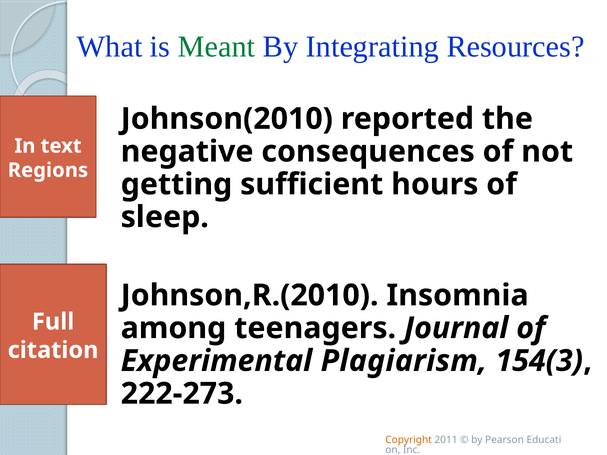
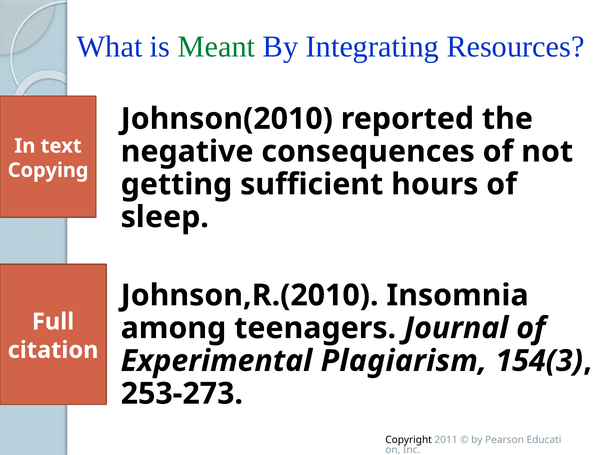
Regions: Regions -> Copying
222-273: 222-273 -> 253-273
Copyright colour: orange -> black
